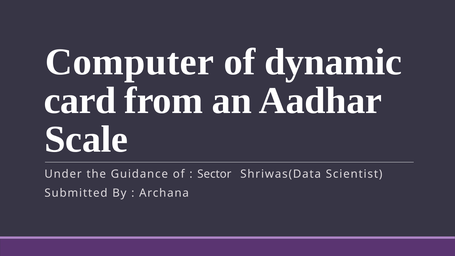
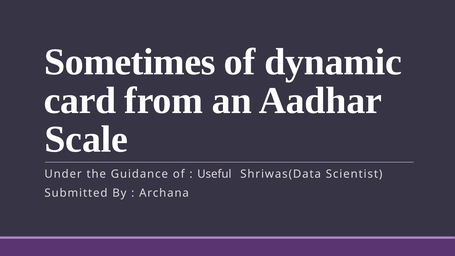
Computer: Computer -> Sometimes
Sector: Sector -> Useful
